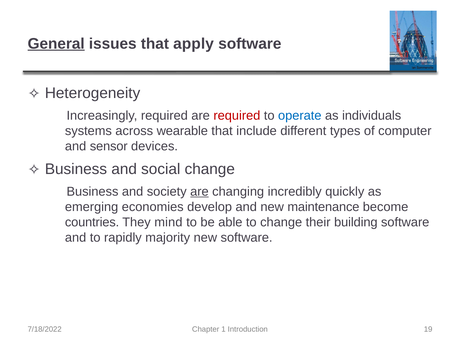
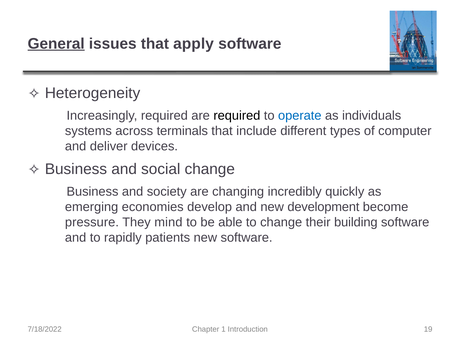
required at (237, 116) colour: red -> black
wearable: wearable -> terminals
sensor: sensor -> deliver
are at (199, 191) underline: present -> none
maintenance: maintenance -> development
countries: countries -> pressure
majority: majority -> patients
